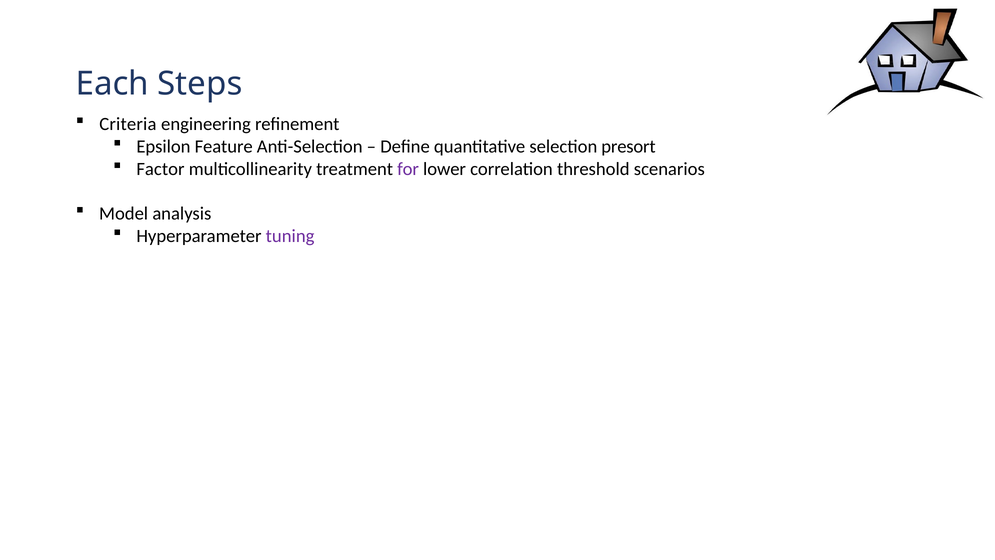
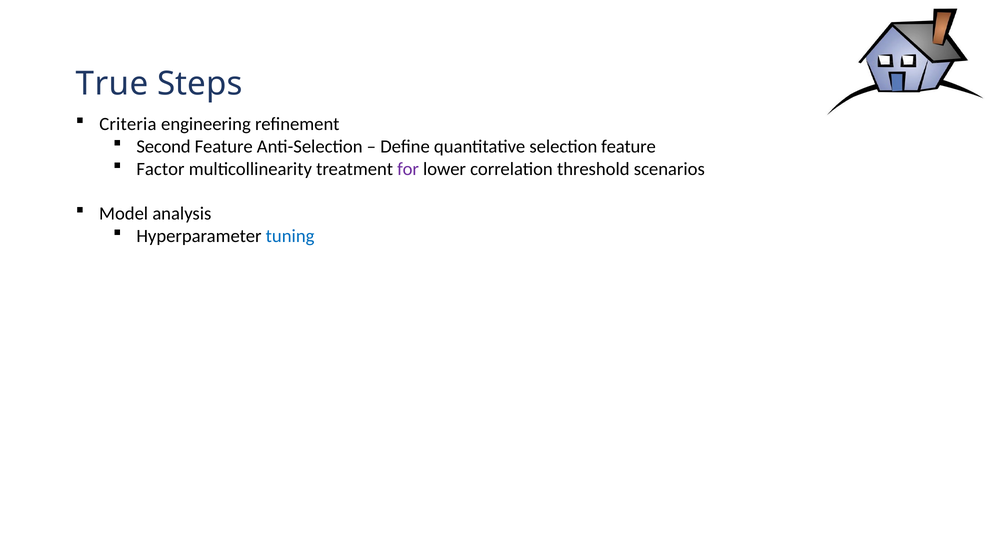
Each: Each -> True
Epsilon: Epsilon -> Second
selection presort: presort -> feature
tuning colour: purple -> blue
